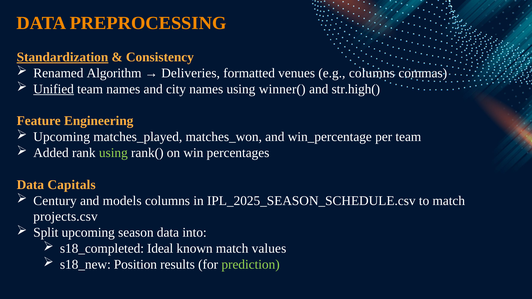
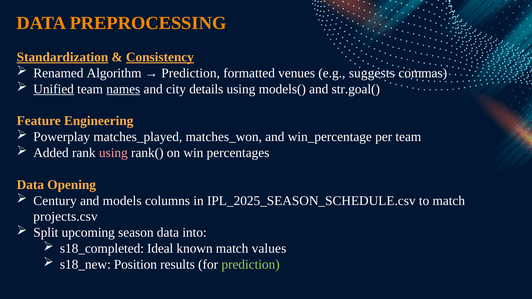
Consistency underline: none -> present
Deliveries at (191, 73): Deliveries -> Prediction
e.g columns: columns -> suggests
names at (123, 89) underline: none -> present
city names: names -> details
winner(: winner( -> models(
str.high(: str.high( -> str.goal(
Upcoming at (62, 137): Upcoming -> Powerplay
using at (113, 153) colour: light green -> pink
Capitals: Capitals -> Opening
